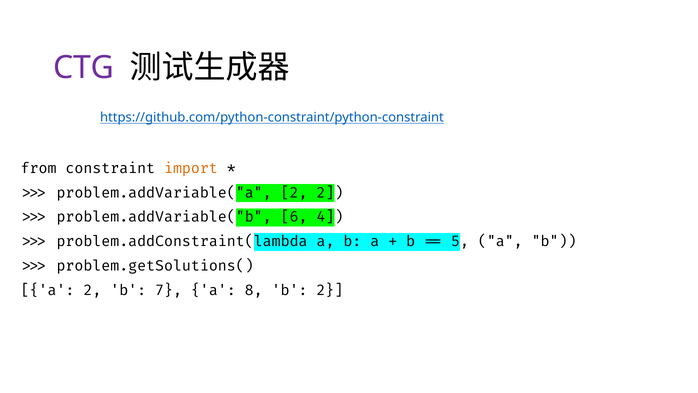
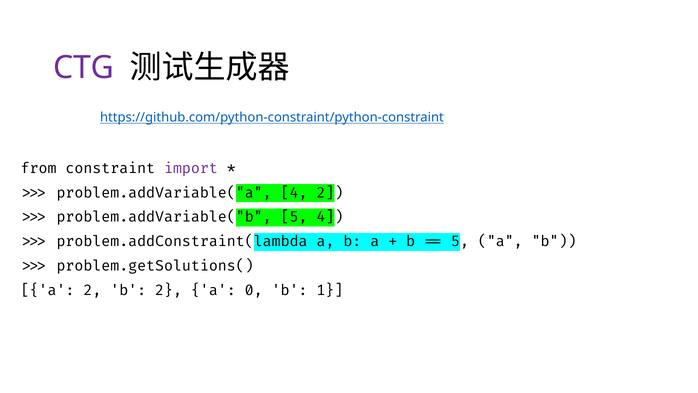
import colour: orange -> purple
problem.addVariable("a 2: 2 -> 4
problem.addVariable("b 6: 6 -> 5
b 7: 7 -> 2
8: 8 -> 0
b 2: 2 -> 1
